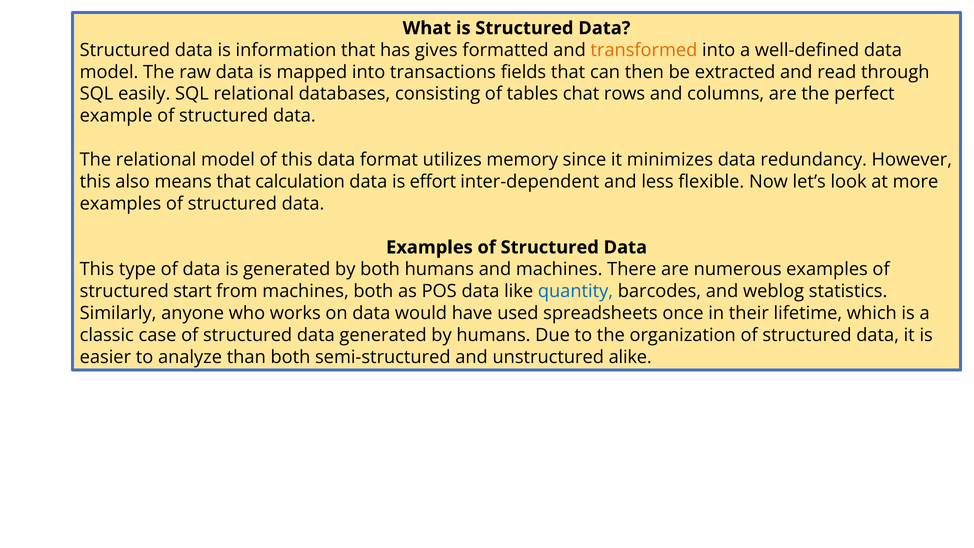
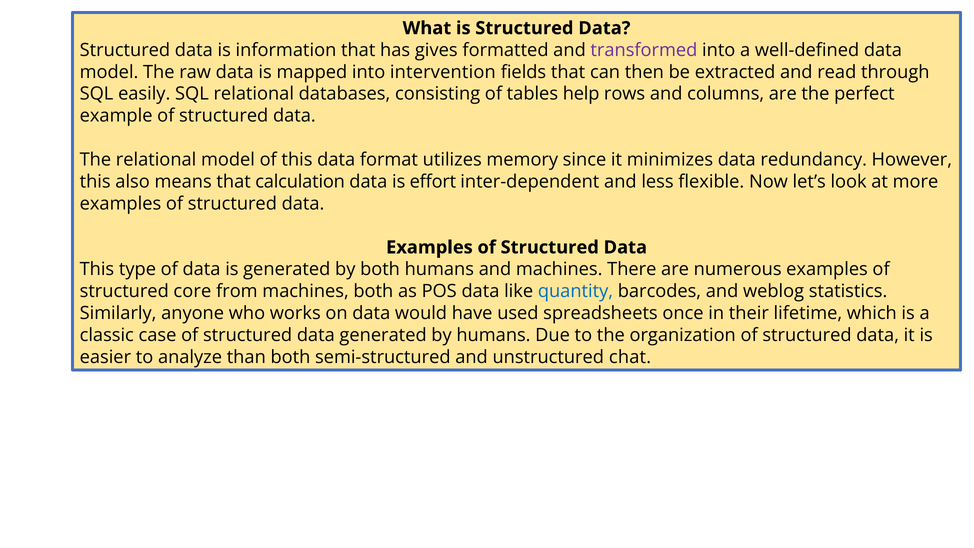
transformed colour: orange -> purple
transactions: transactions -> intervention
chat: chat -> help
start: start -> core
alike: alike -> chat
